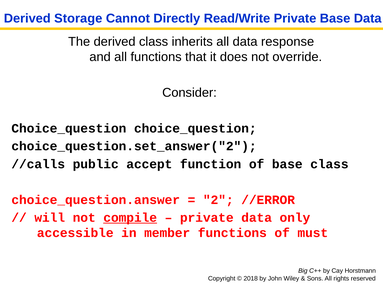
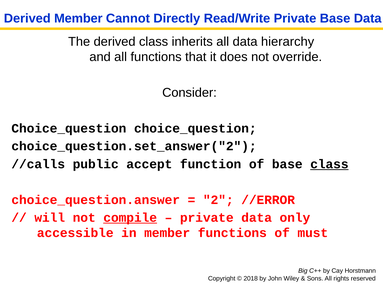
Derived Storage: Storage -> Member
response: response -> hierarchy
class at (329, 164) underline: none -> present
